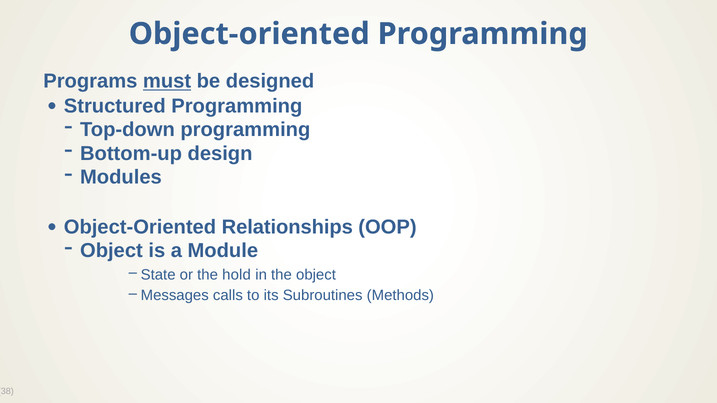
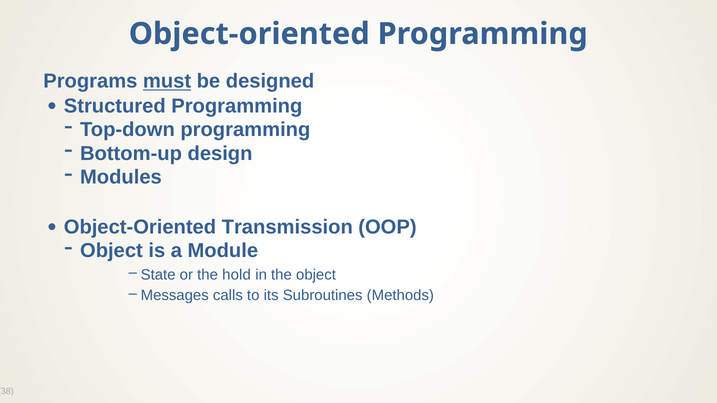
Relationships: Relationships -> Transmission
